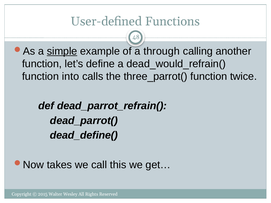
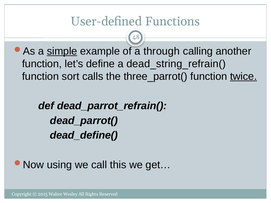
dead_would_refrain(: dead_would_refrain( -> dead_string_refrain(
into: into -> sort
twice underline: none -> present
takes: takes -> using
